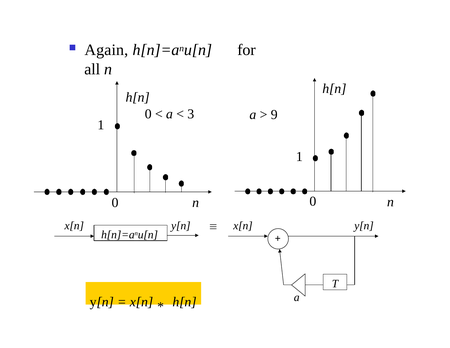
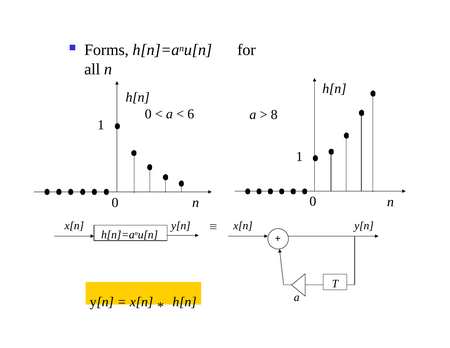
Again: Again -> Forms
3: 3 -> 6
9: 9 -> 8
